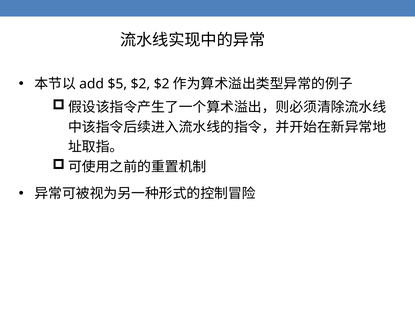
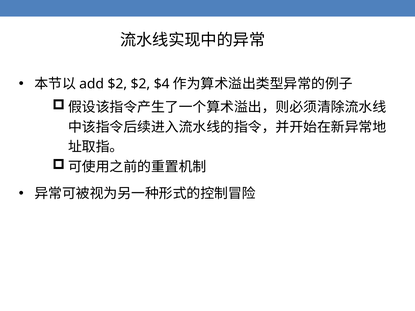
$5 at (117, 84): $5 -> $2
$2 $2: $2 -> $4
